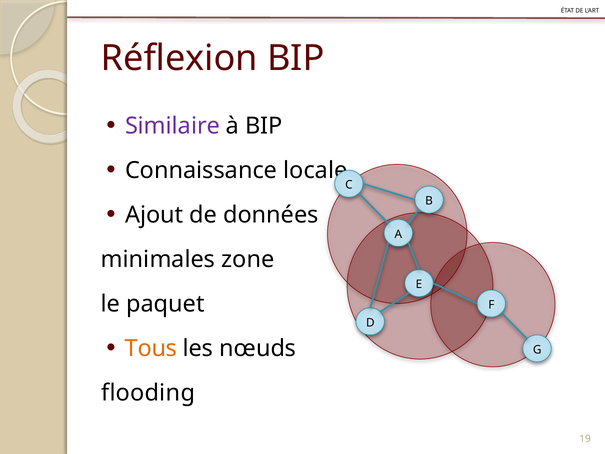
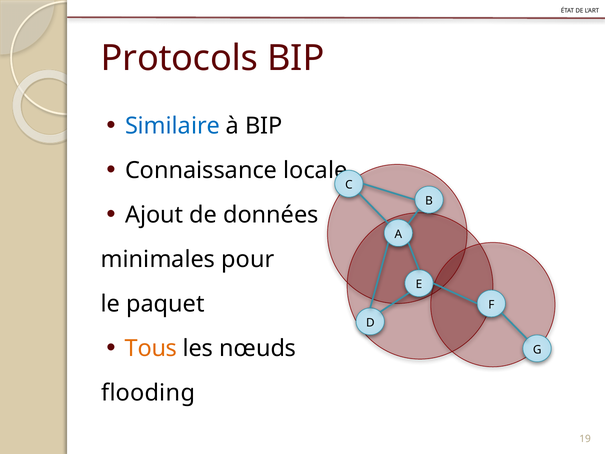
Réflexion: Réflexion -> Protocols
Similaire colour: purple -> blue
zone: zone -> pour
